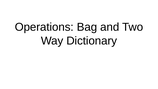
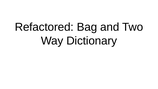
Operations: Operations -> Refactored
